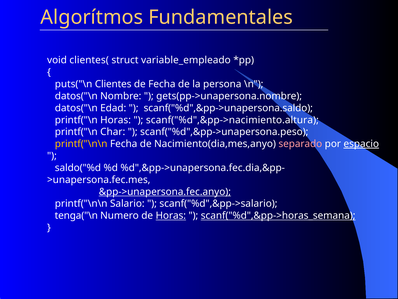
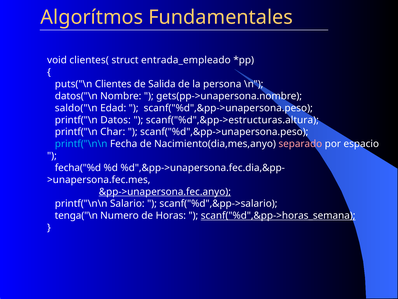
variable_empleado: variable_empleado -> entrada_empleado
de Fecha: Fecha -> Salida
datos("\n at (76, 108): datos("\n -> saldo("\n
scanf("%d",&pp->unapersona.saldo at (228, 108): scanf("%d",&pp->unapersona.saldo -> scanf("%d",&pp->unapersona.peso
printf("\n Horas: Horas -> Datos
scanf("%d",&pp->nacimiento.altura: scanf("%d",&pp->nacimiento.altura -> scanf("%d",&pp->estructuras.altura
printf("\n\n at (81, 144) colour: yellow -> light blue
espacio underline: present -> none
saldo("%d: saldo("%d -> fecha("%d
Horas at (171, 215) underline: present -> none
